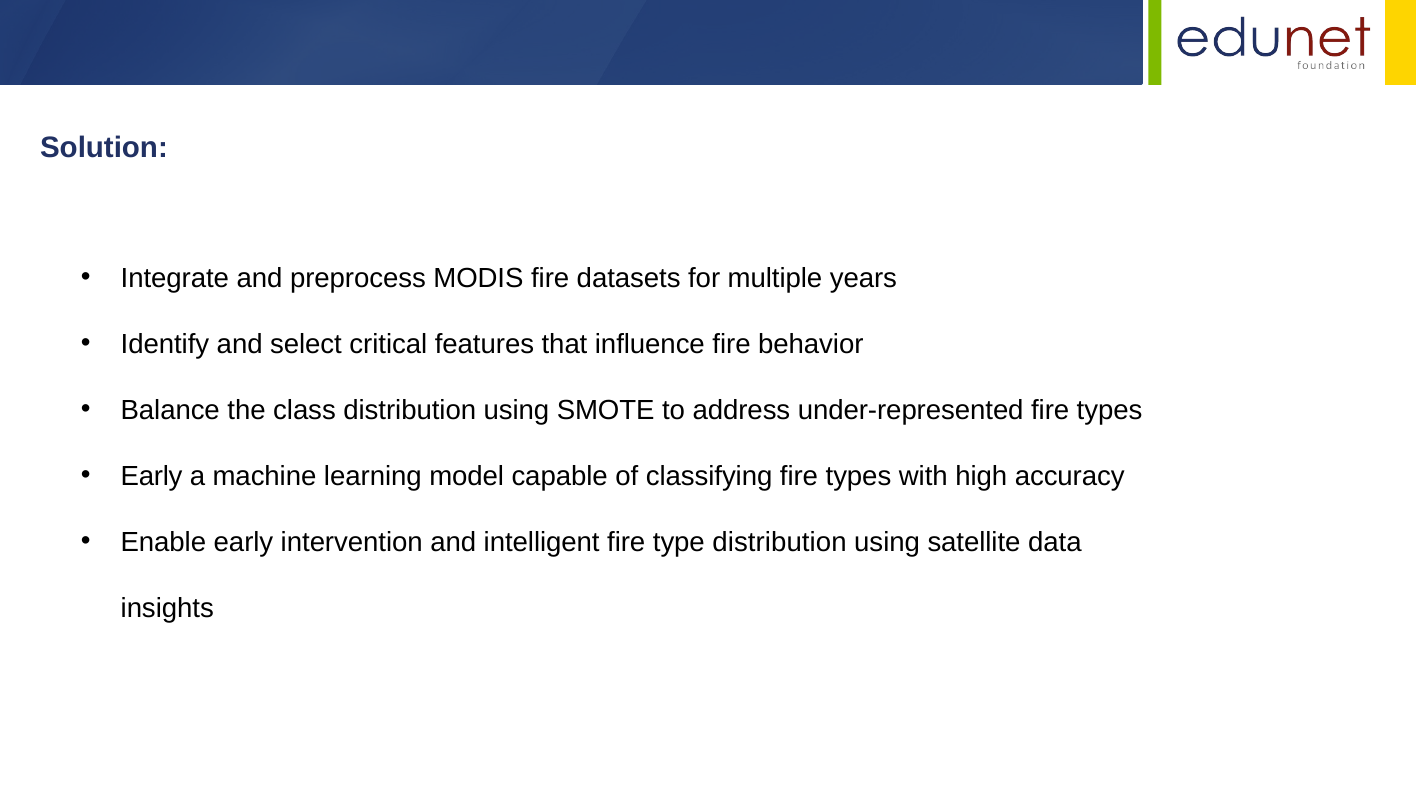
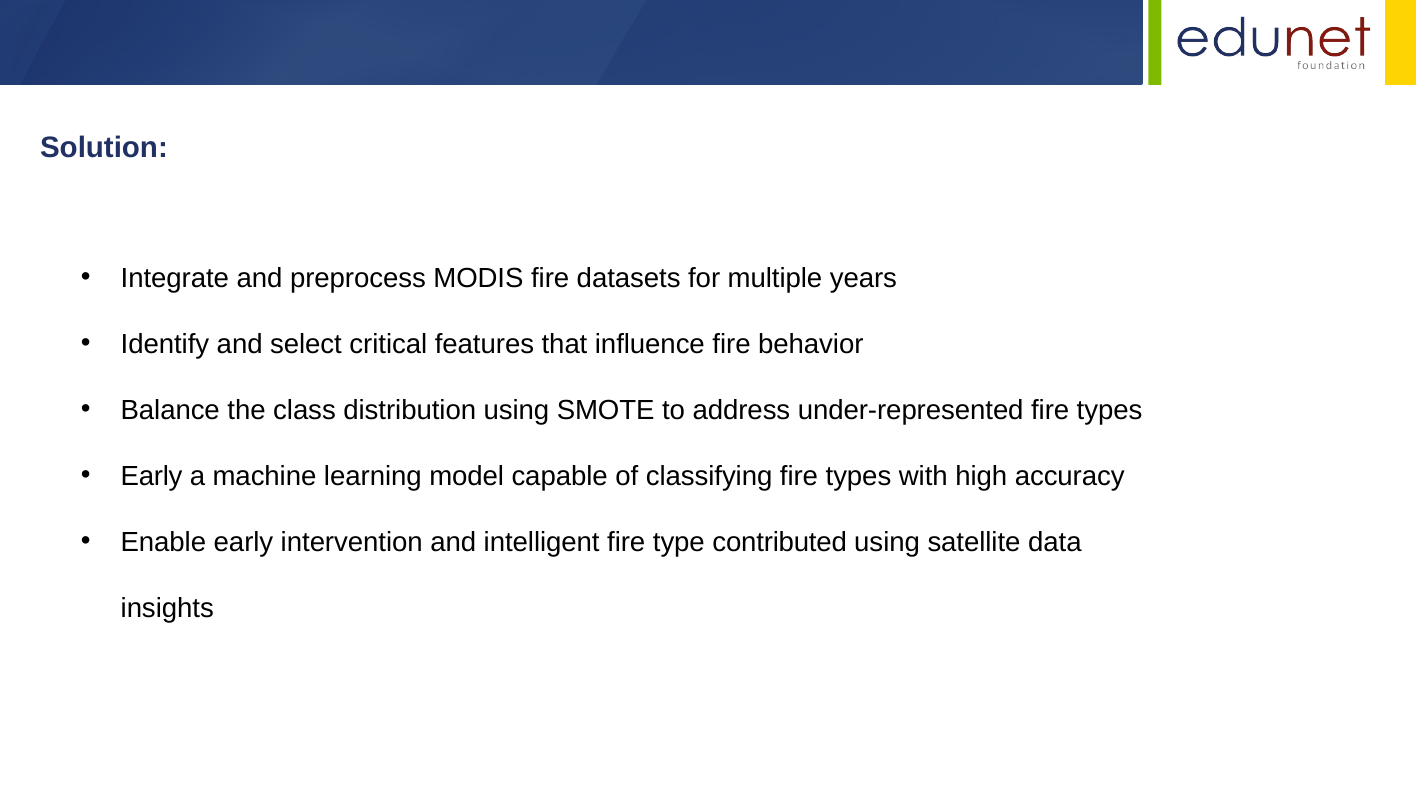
type distribution: distribution -> contributed
